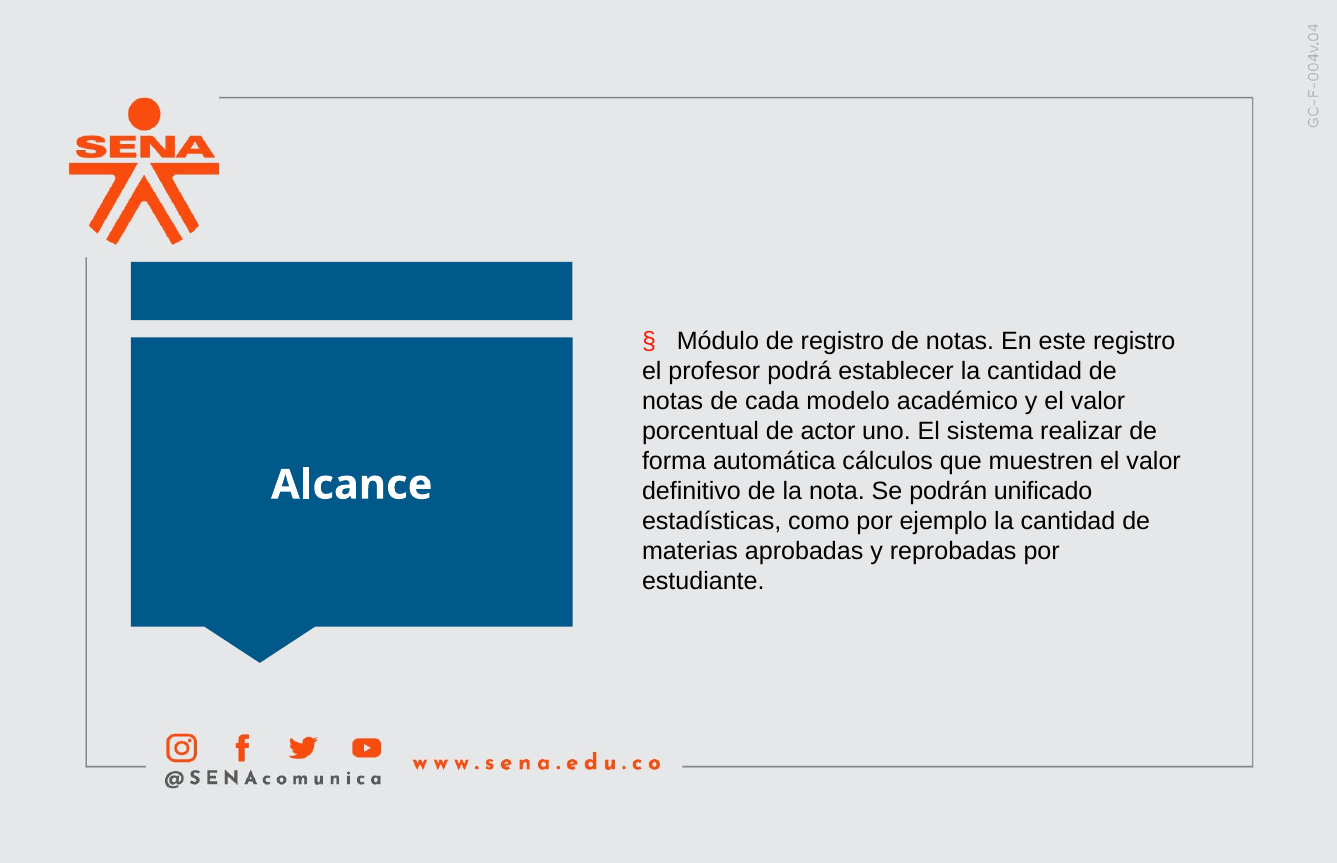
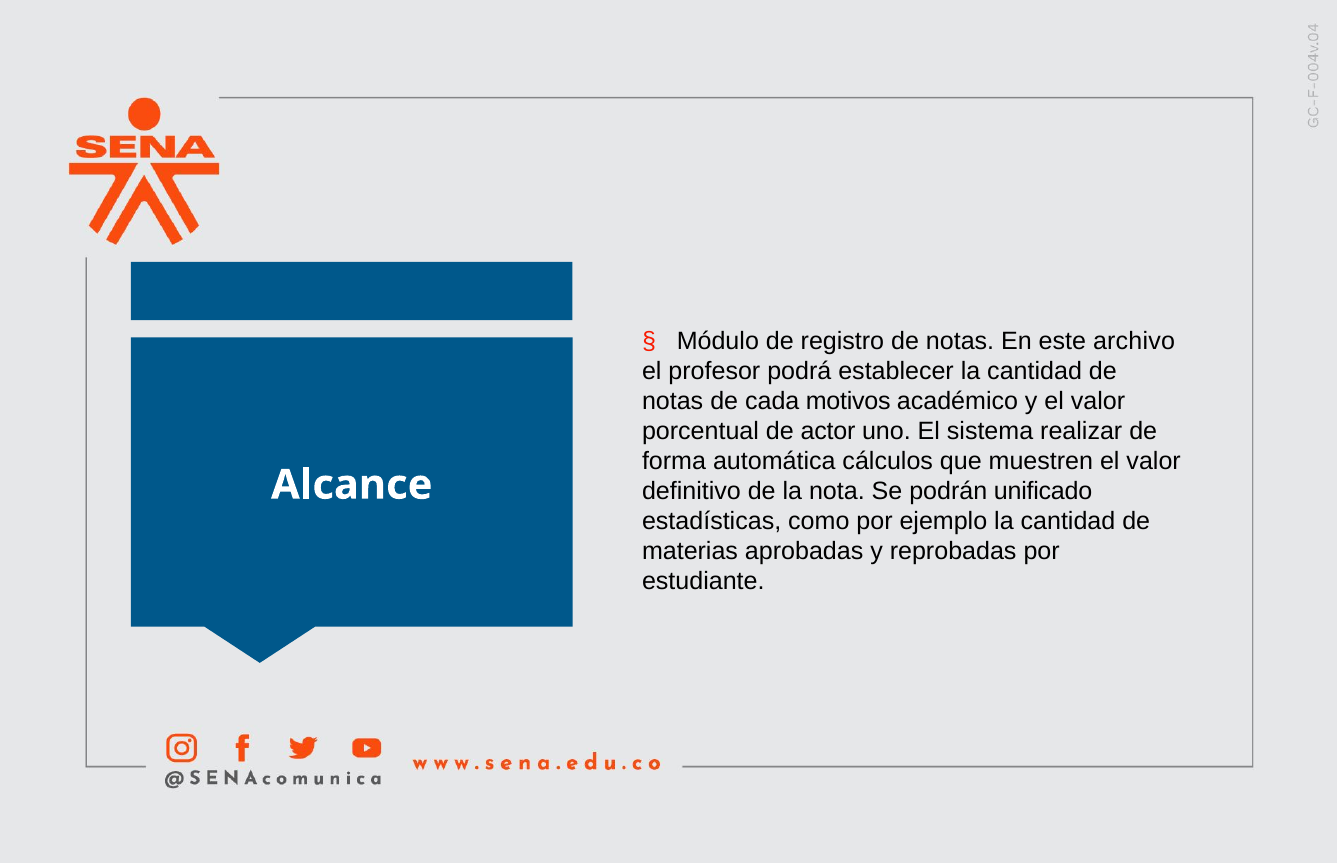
este registro: registro -> archivo
modelo: modelo -> motivos
